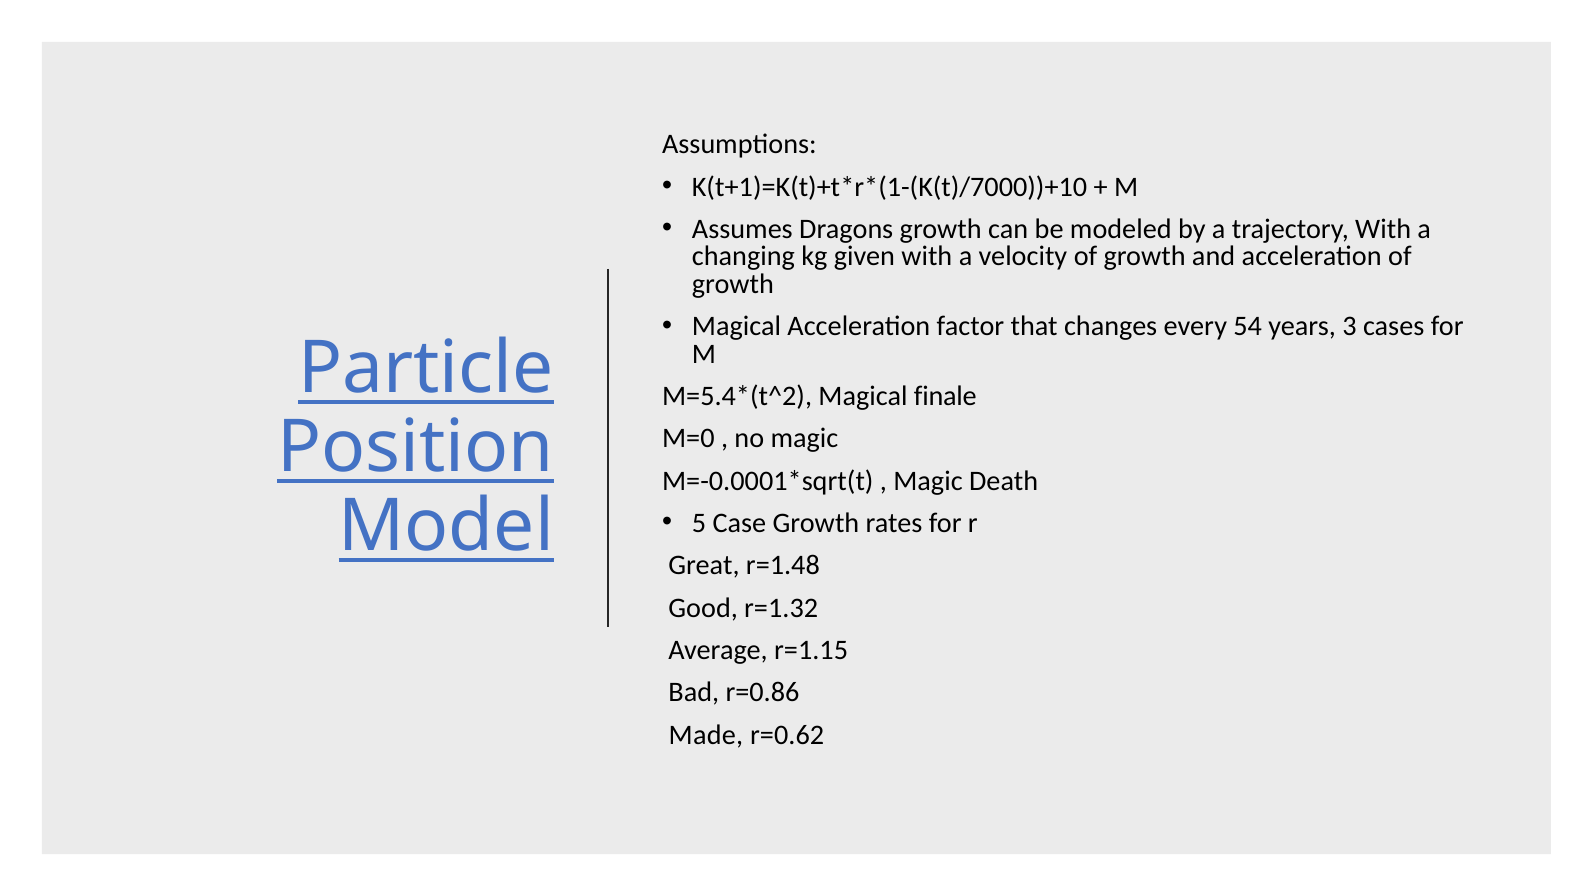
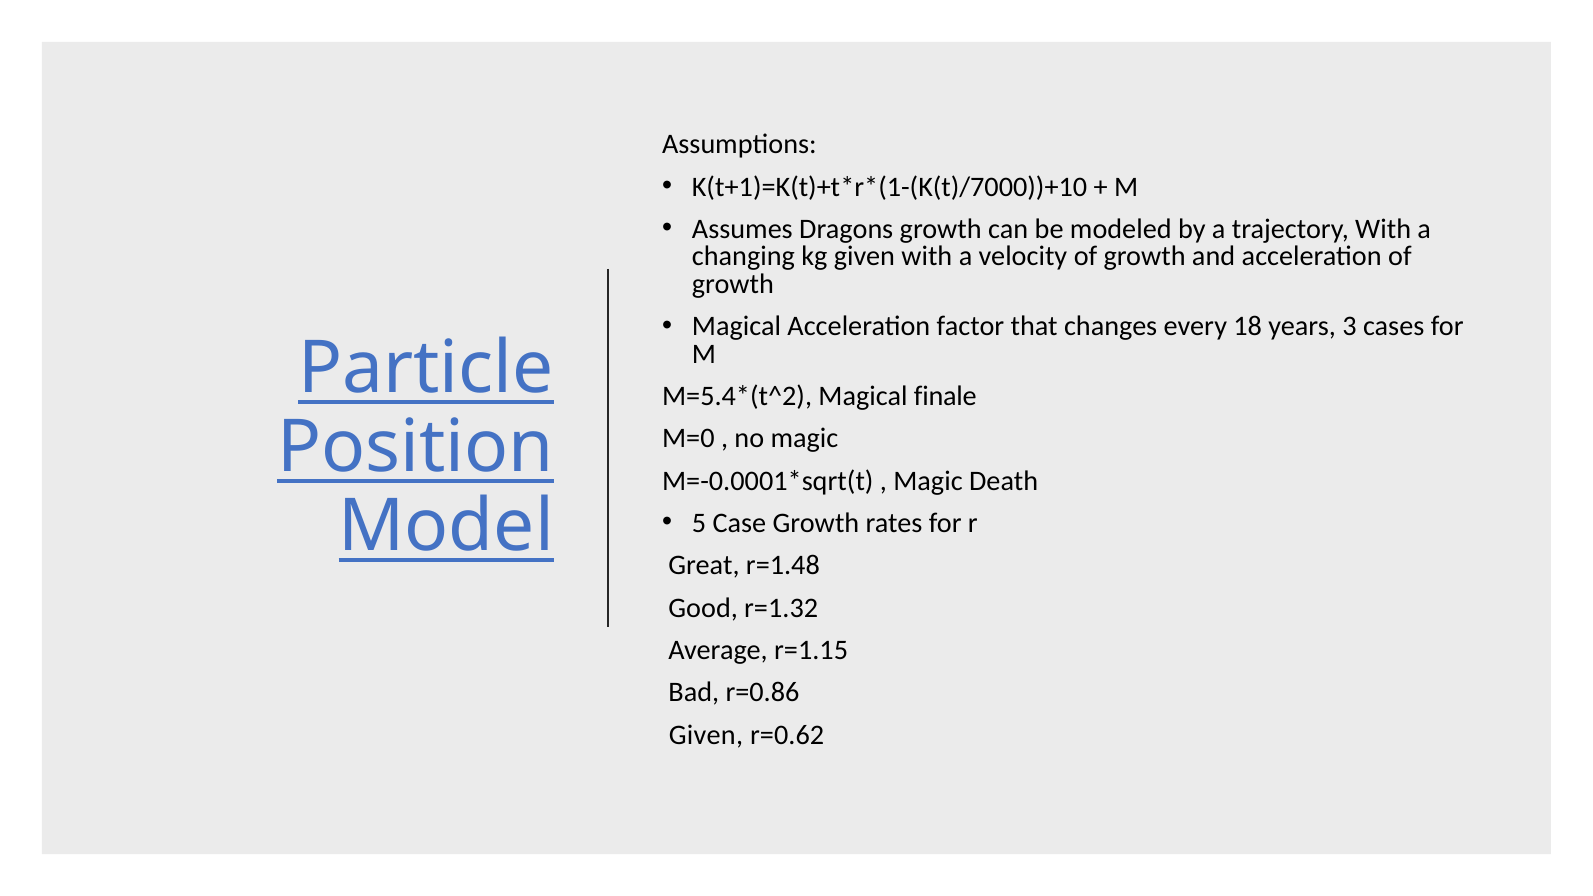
54: 54 -> 18
Made at (706, 735): Made -> Given
